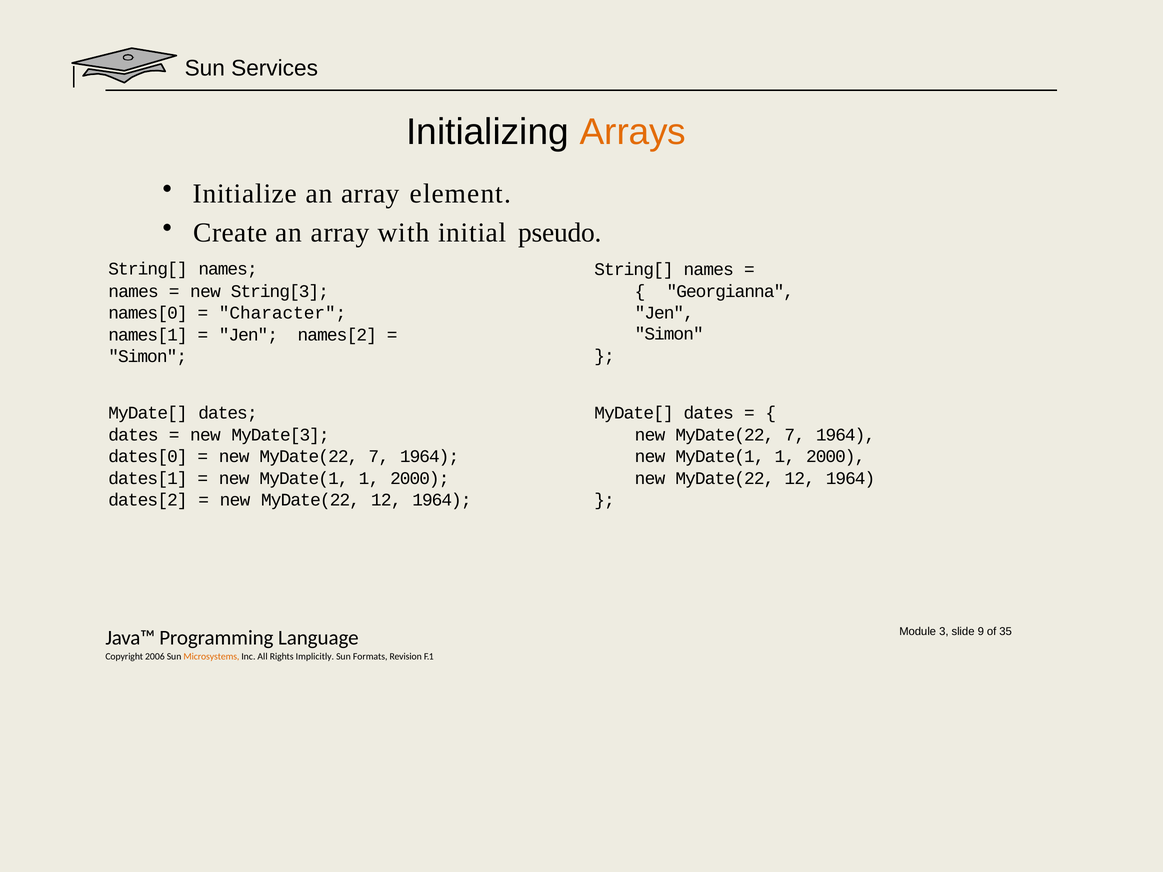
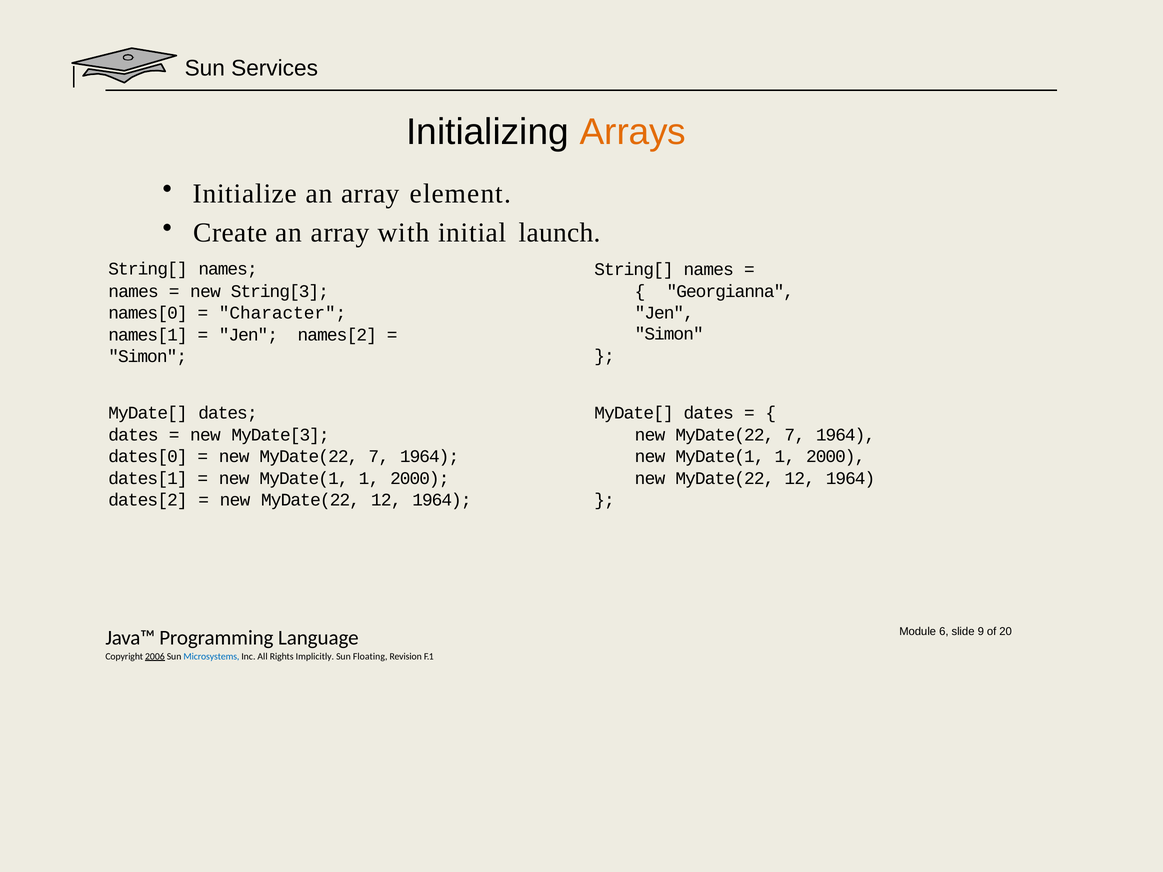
pseudo: pseudo -> launch
3: 3 -> 6
35: 35 -> 20
2006 underline: none -> present
Microsystems colour: orange -> blue
Formats: Formats -> Floating
